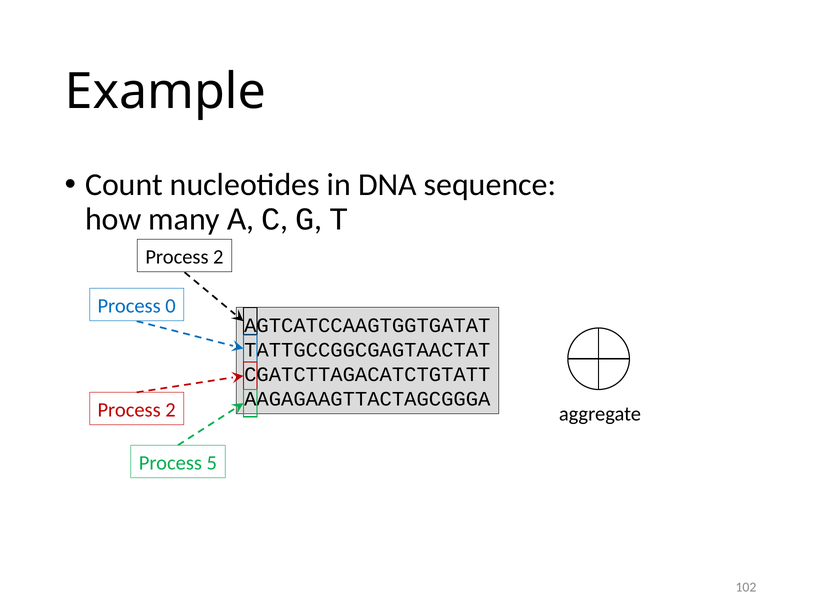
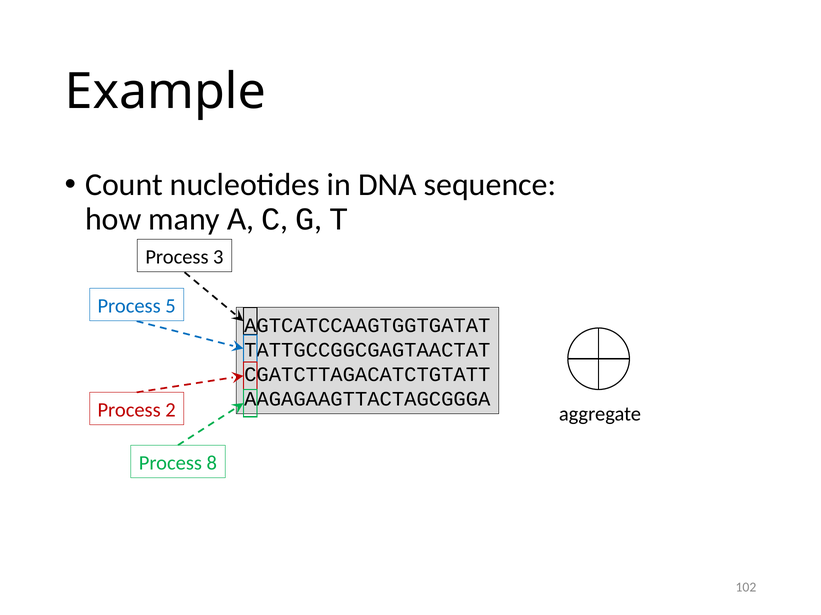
2 at (218, 257): 2 -> 3
0: 0 -> 5
5: 5 -> 8
